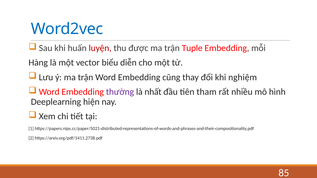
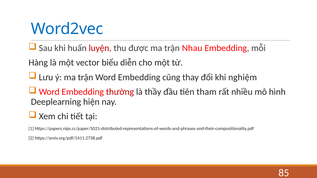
Tuple: Tuple -> Nhau
thường colour: purple -> red
nhất: nhất -> thầy
